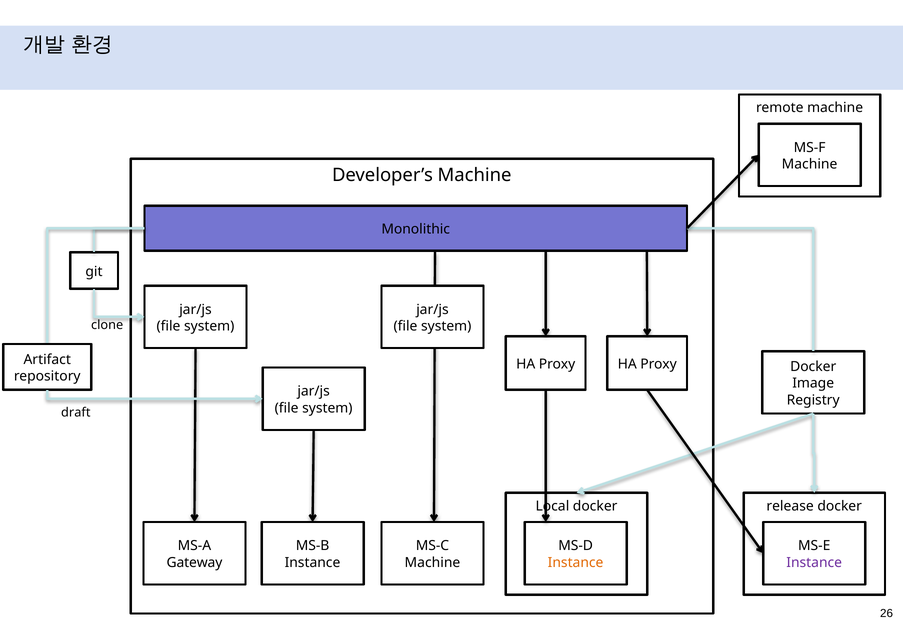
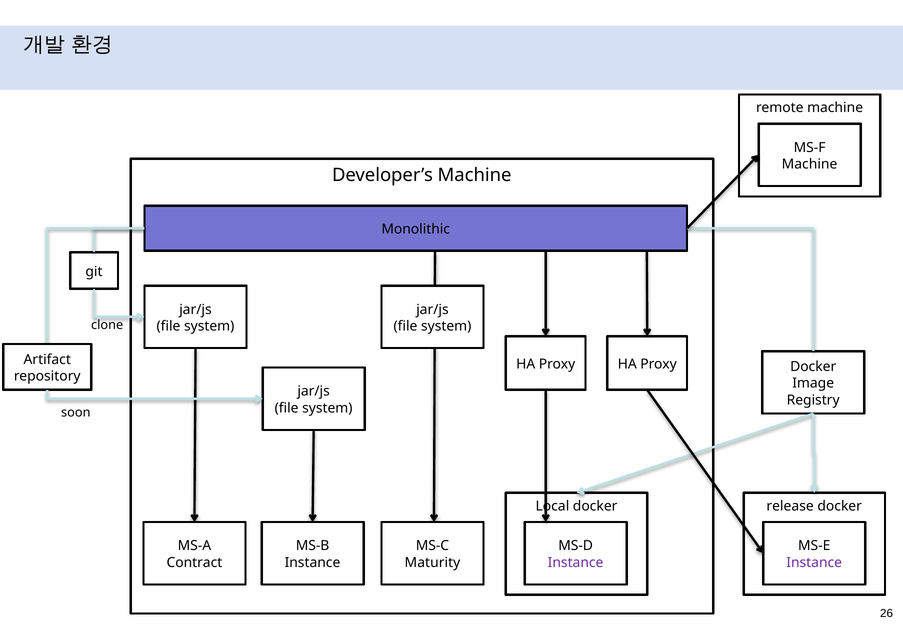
draft: draft -> soon
Gateway: Gateway -> Contract
Machine at (432, 563): Machine -> Maturity
Instance at (576, 563) colour: orange -> purple
